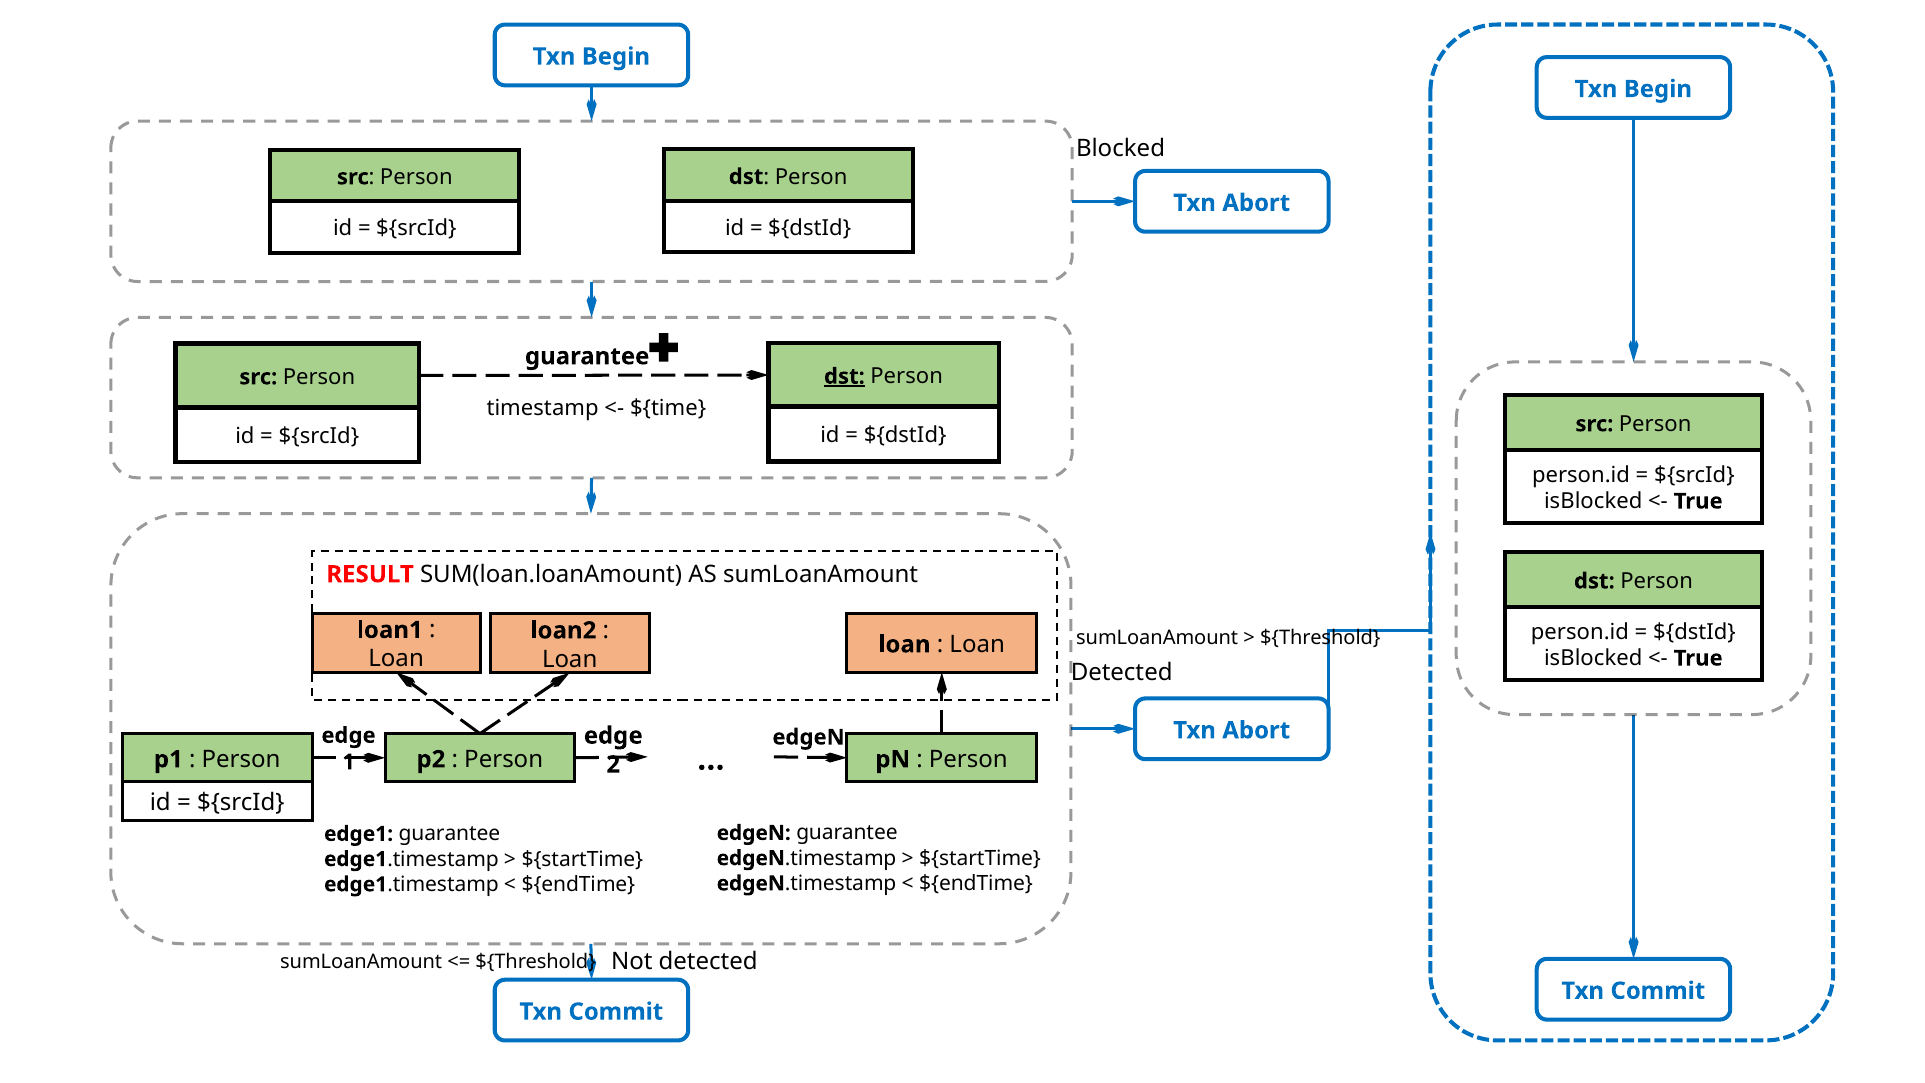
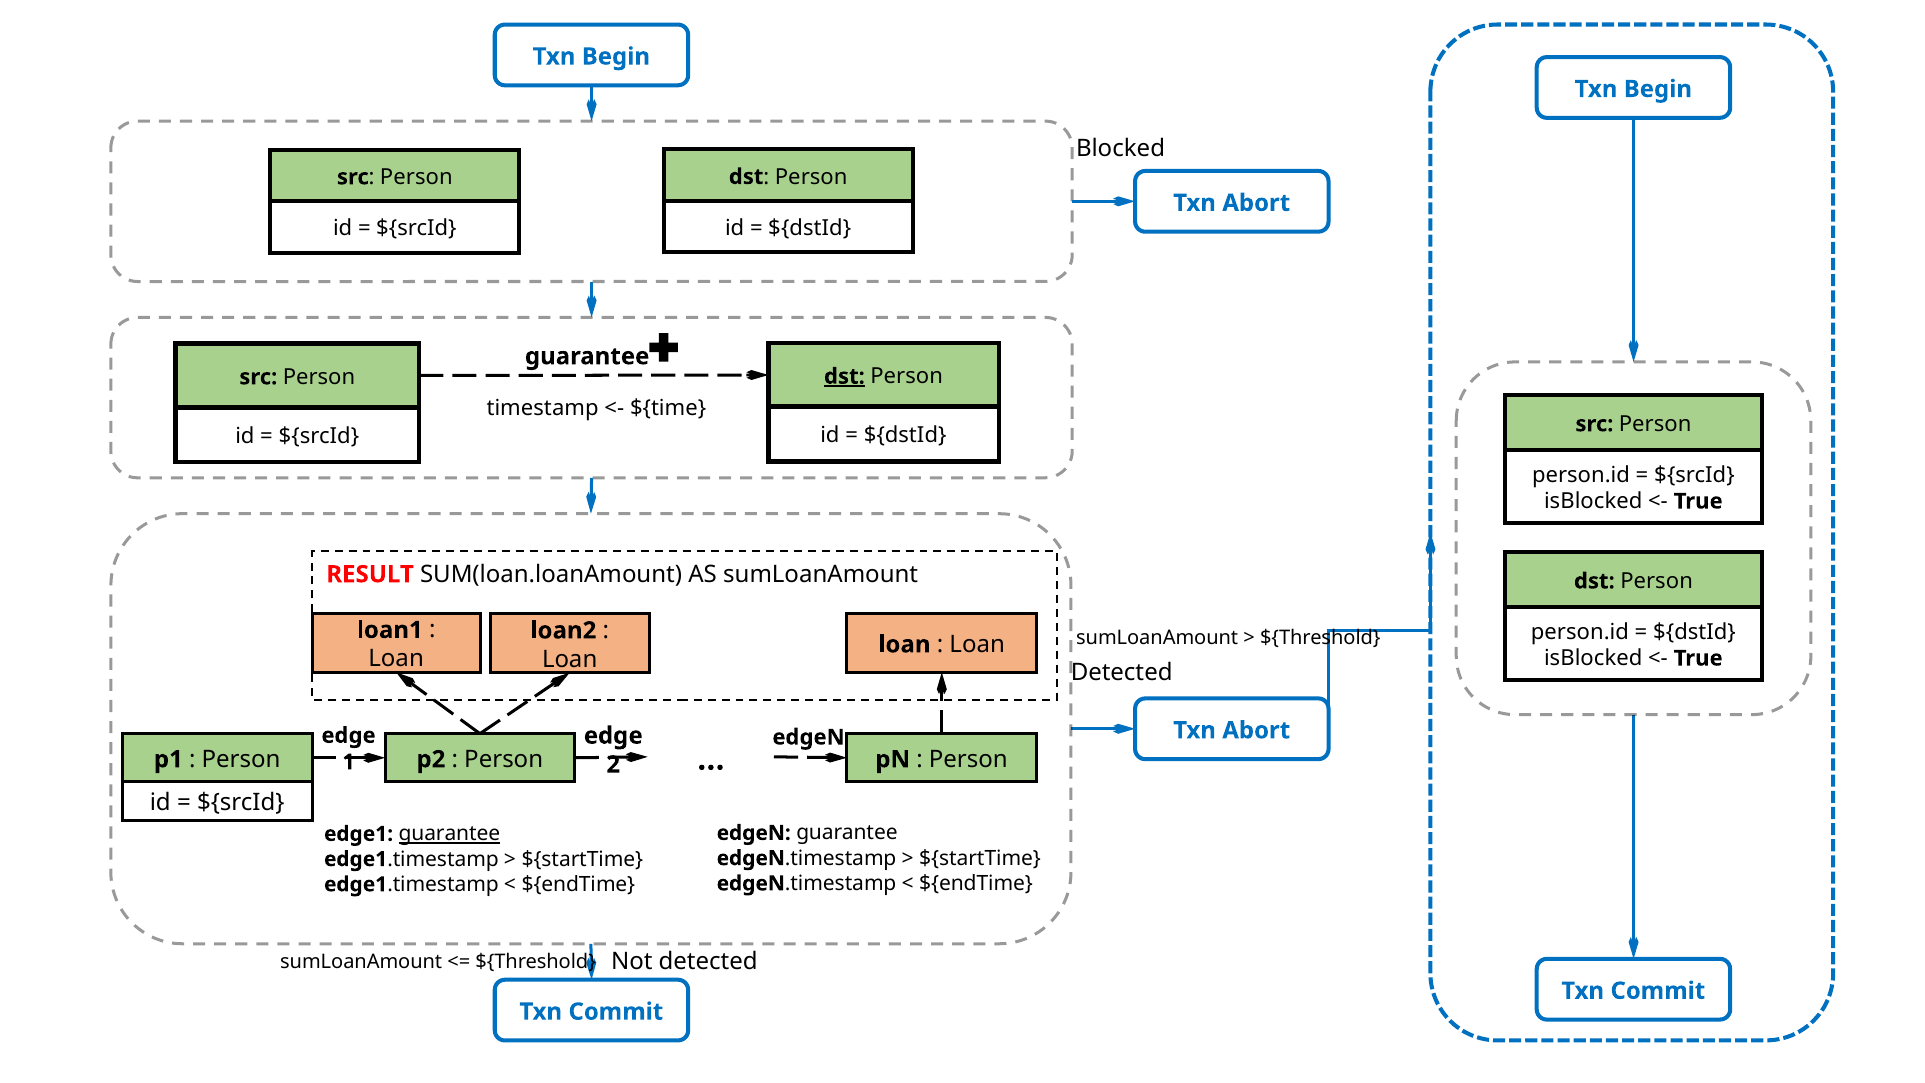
guarantee at (449, 834) underline: none -> present
